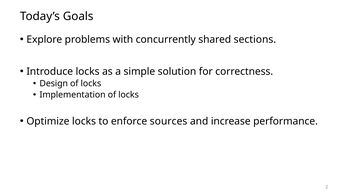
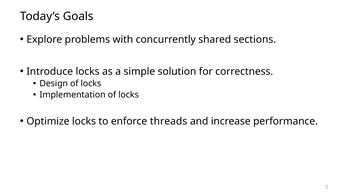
sources: sources -> threads
